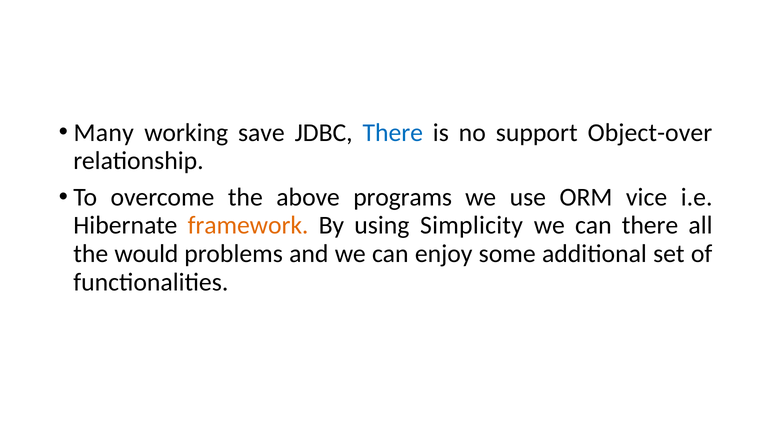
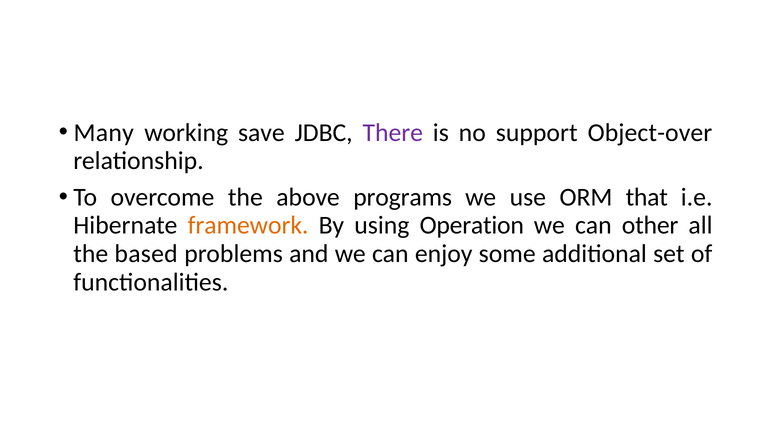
There at (393, 133) colour: blue -> purple
vice: vice -> that
Simplicity: Simplicity -> Operation
can there: there -> other
would: would -> based
